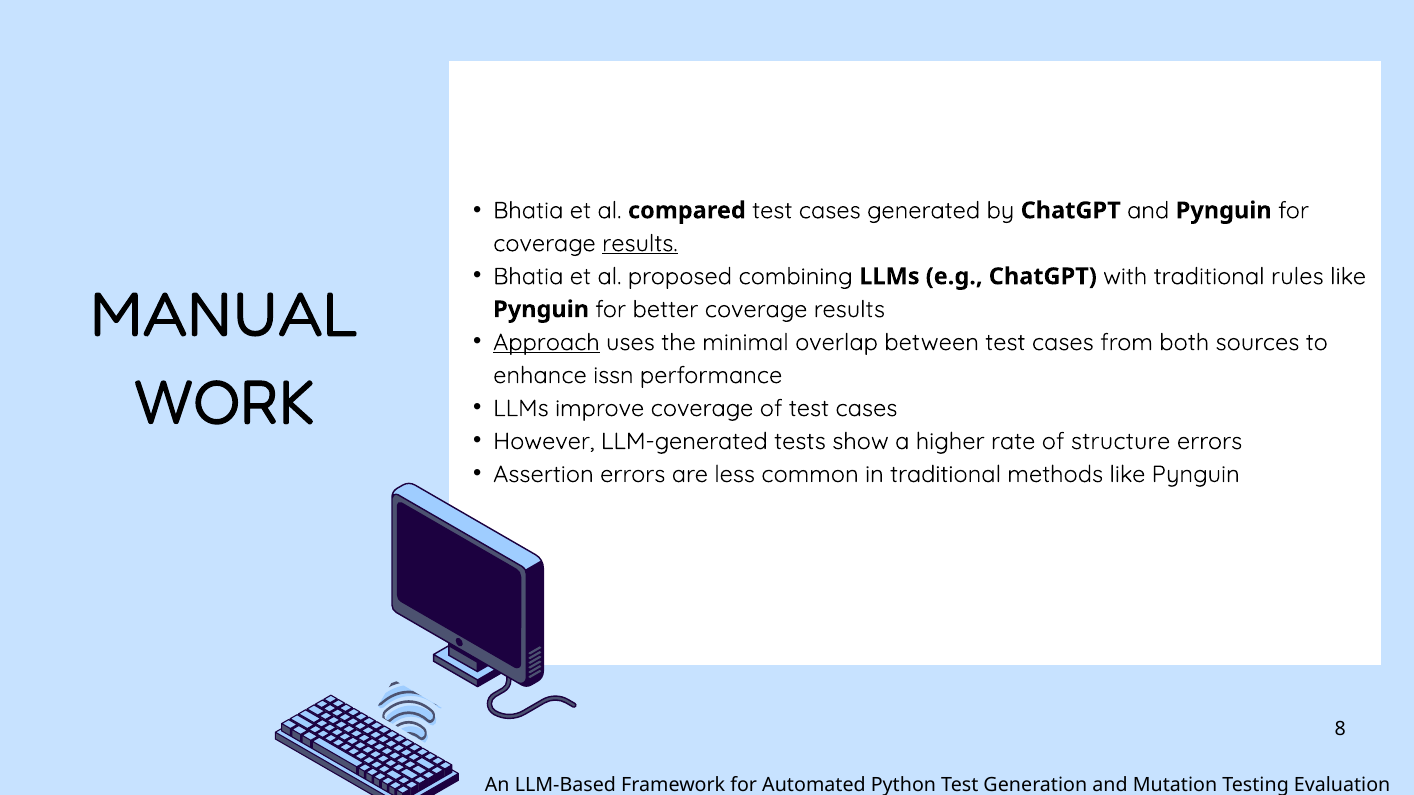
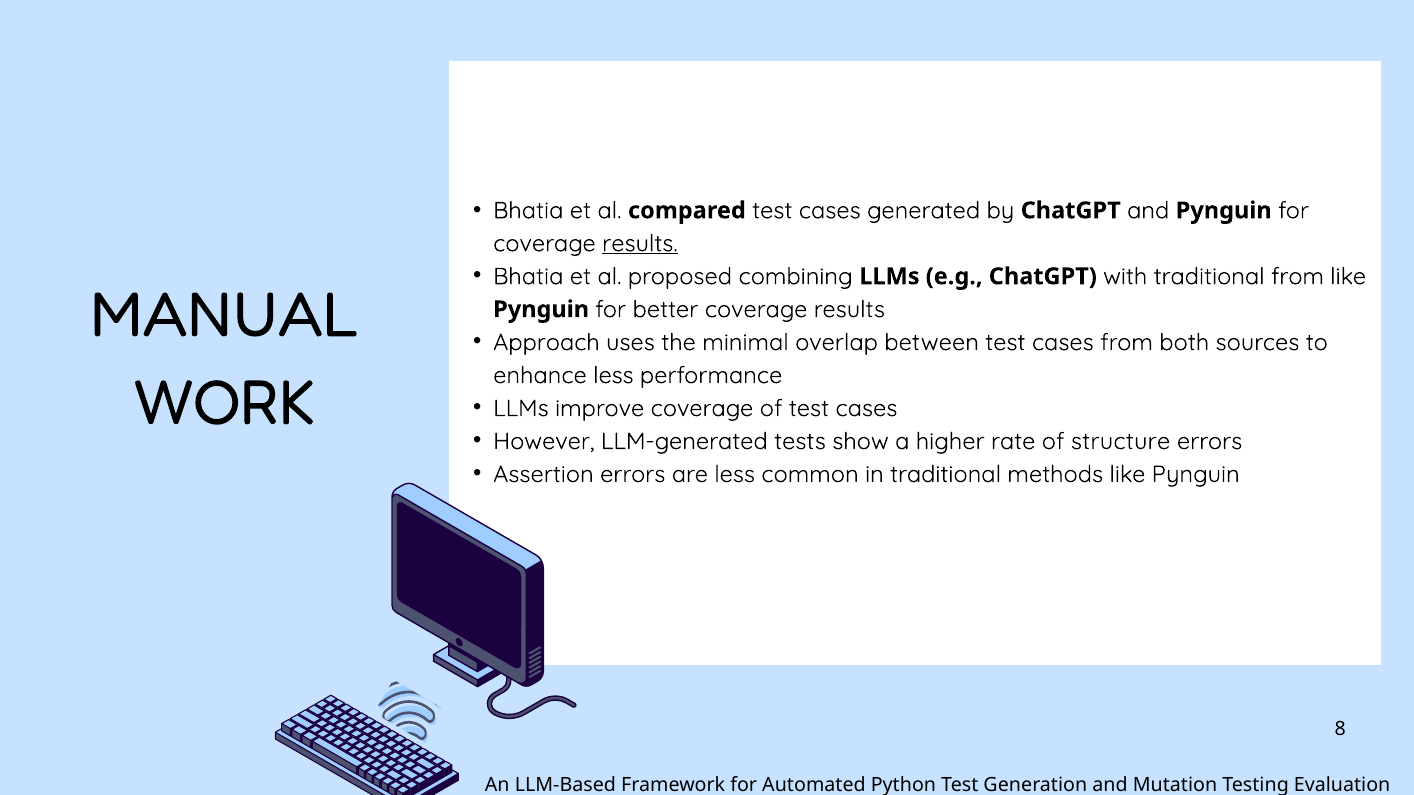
traditional rules: rules -> from
Approach underline: present -> none
enhance issn: issn -> less
